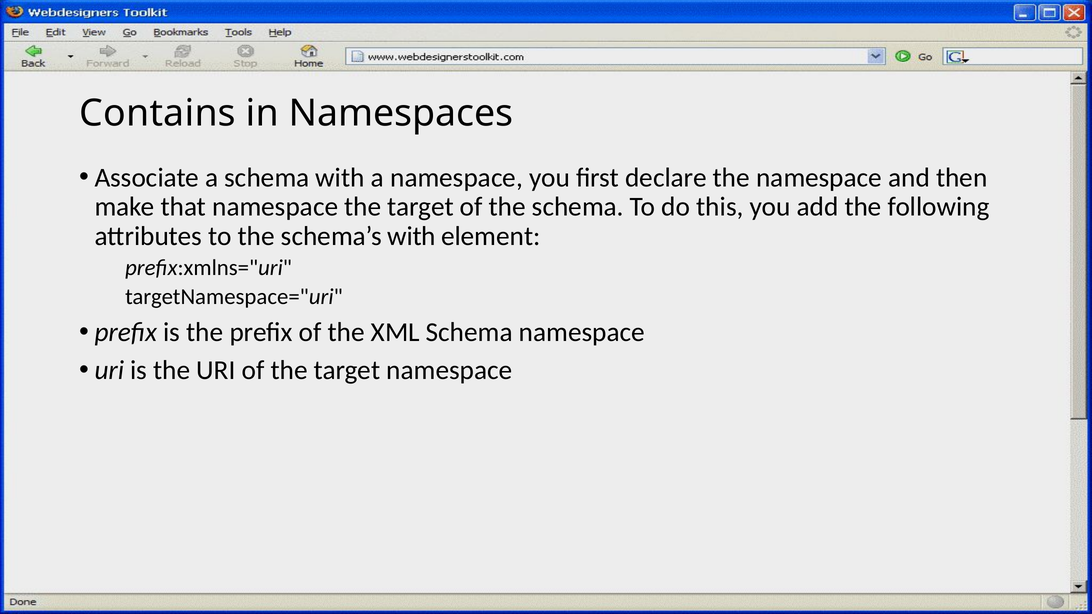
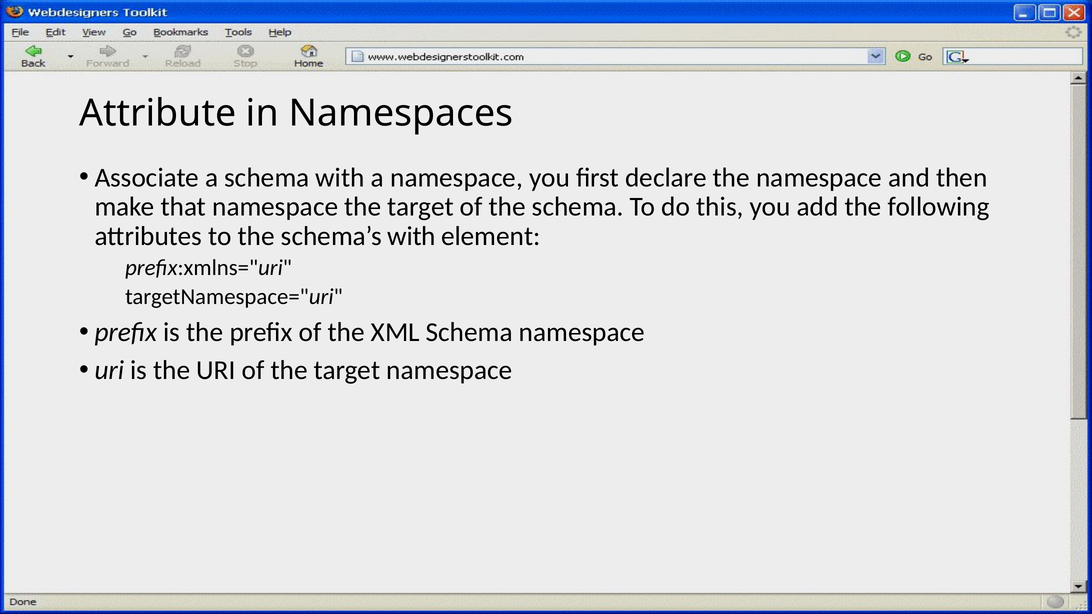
Contains: Contains -> Attribute
